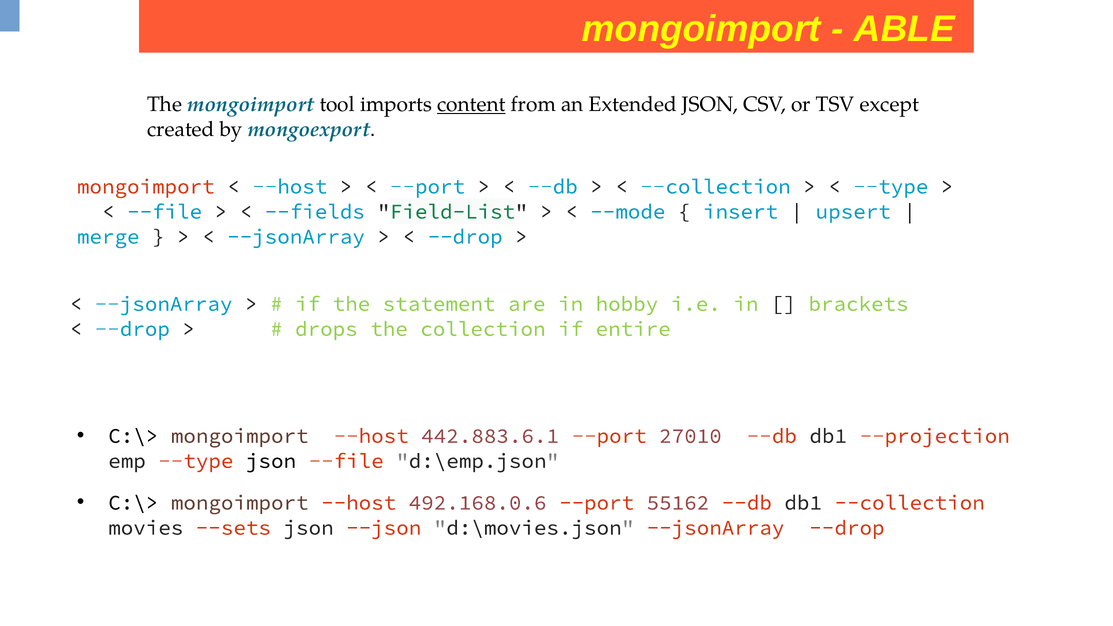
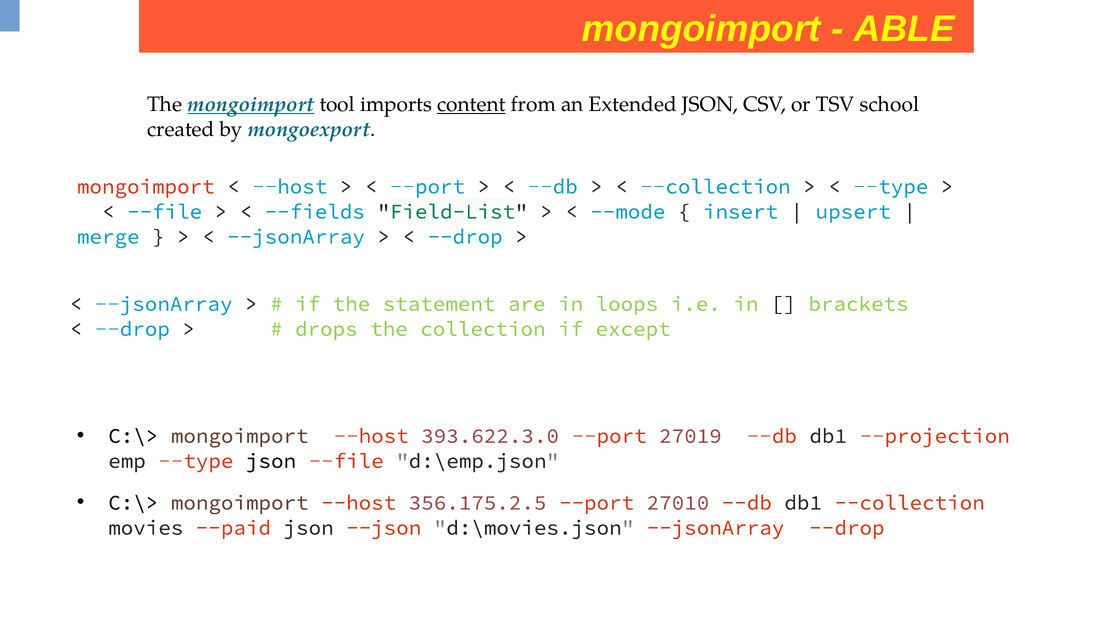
mongoimport at (251, 104) underline: none -> present
except: except -> school
hobby: hobby -> loops
entire: entire -> except
442.883.6.1: 442.883.6.1 -> 393.622.3.0
27010: 27010 -> 27019
492.168.0.6: 492.168.0.6 -> 356.175.2.5
55162: 55162 -> 27010
--sets: --sets -> --paid
